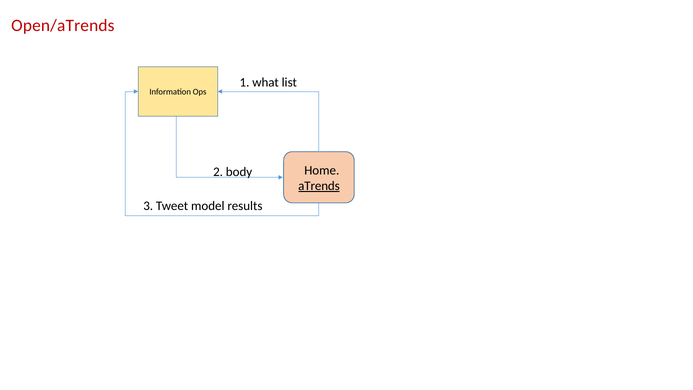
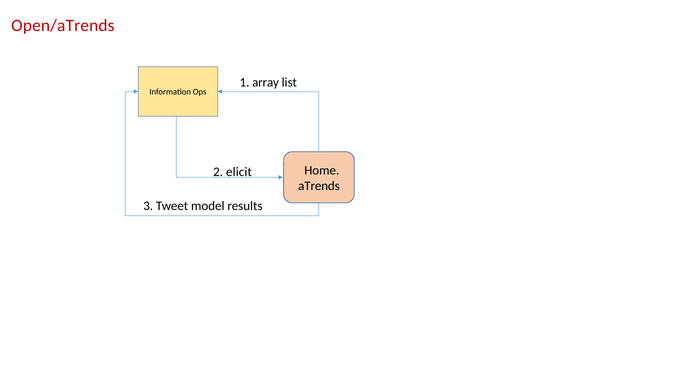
what: what -> array
body: body -> elicit
aTrends underline: present -> none
